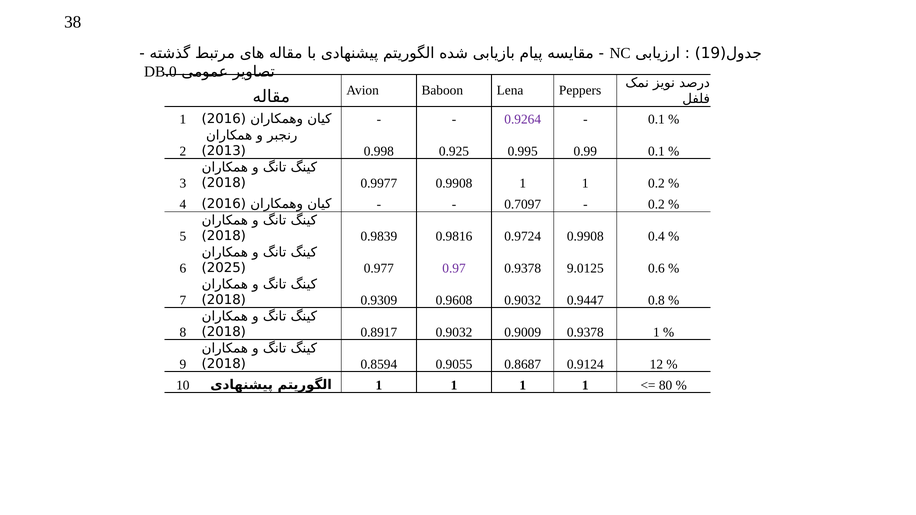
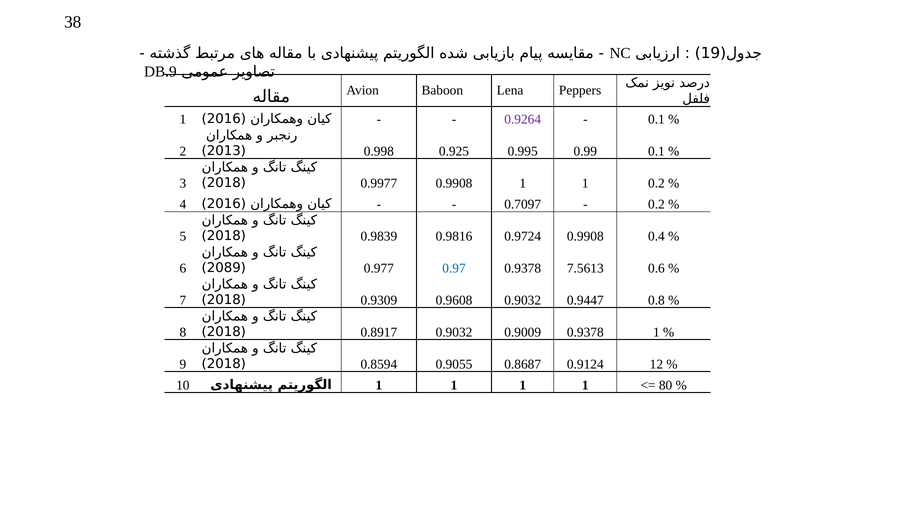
DB.0: DB.0 -> DB.9
2025: 2025 -> 2089
0.97 colour: purple -> blue
9.0125: 9.0125 -> 7.5613
